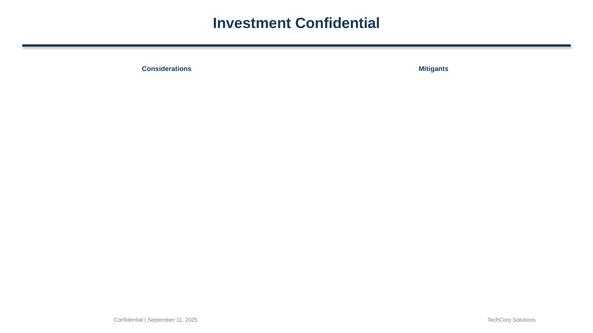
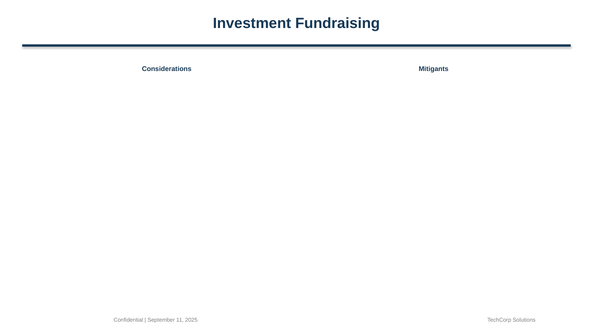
Investment Confidential: Confidential -> Fundraising
